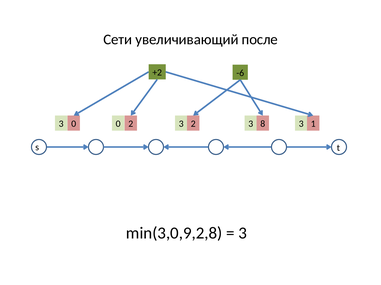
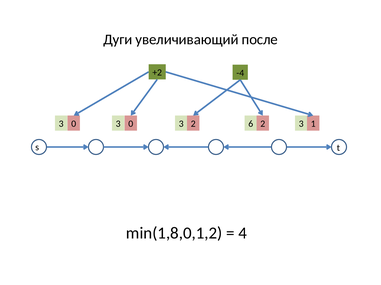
Сети: Сети -> Дуги
-6: -6 -> -4
0 at (118, 124): 0 -> 3
0 2: 2 -> 0
3 at (251, 124): 3 -> 6
2 8: 8 -> 2
min(3,0,9,2,8: min(3,0,9,2,8 -> min(1,8,0,1,2
3 at (243, 234): 3 -> 4
